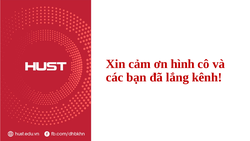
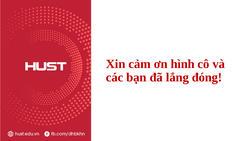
kênh: kênh -> đóng
